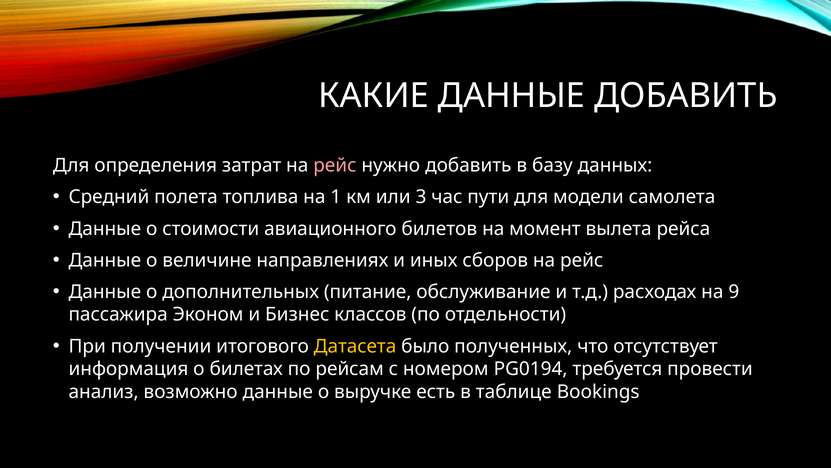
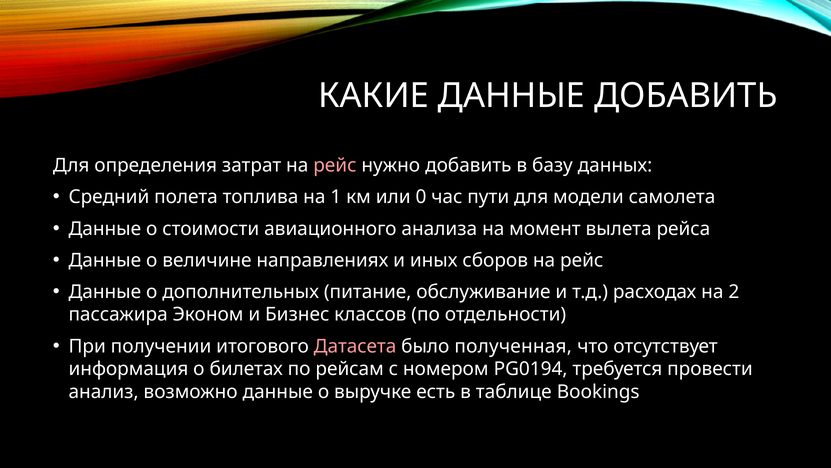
3: 3 -> 0
билетов: билетов -> анализа
9: 9 -> 2
Датасета colour: yellow -> pink
полученных: полученных -> полученная
